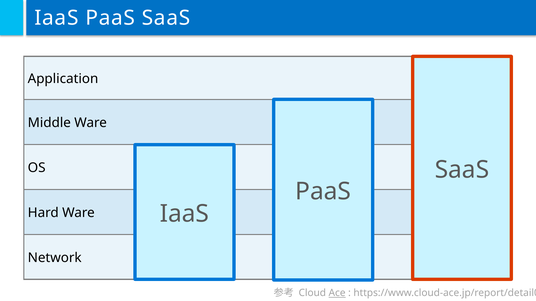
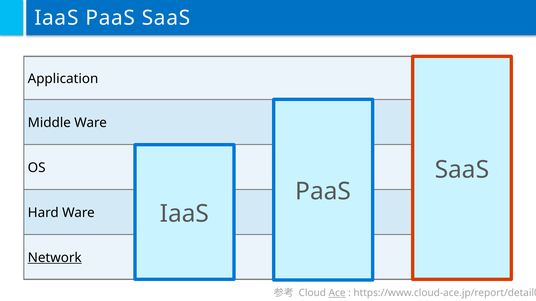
Network underline: none -> present
